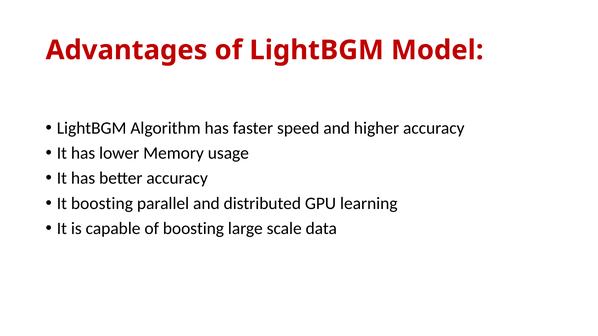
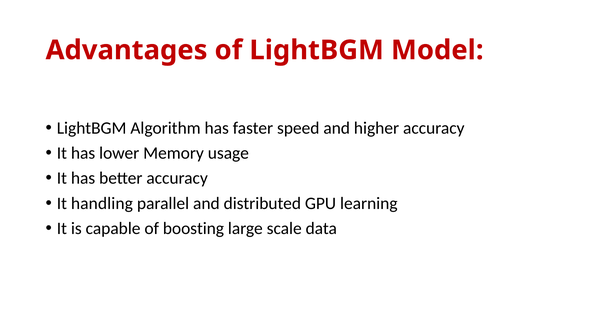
It boosting: boosting -> handling
